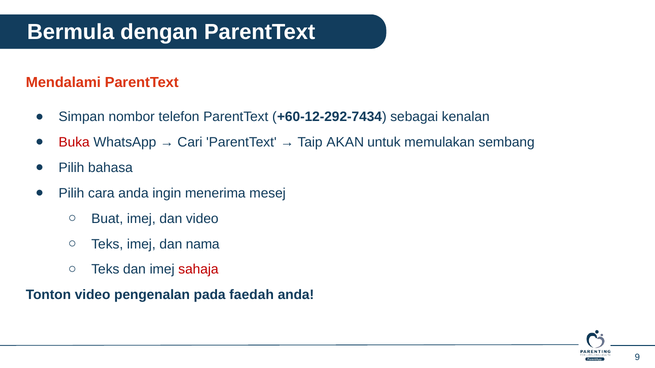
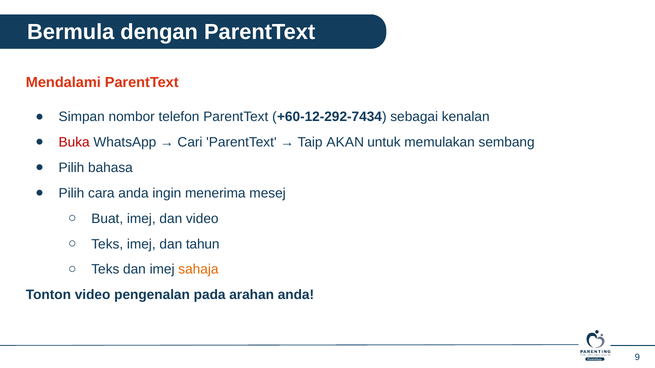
nama: nama -> tahun
sahaja colour: red -> orange
faedah: faedah -> arahan
